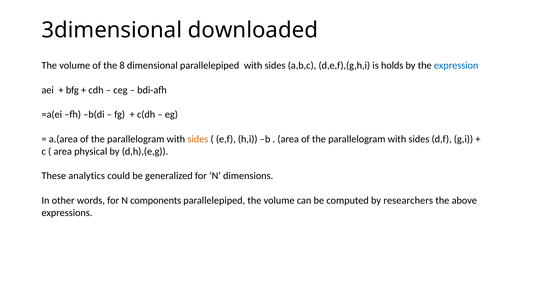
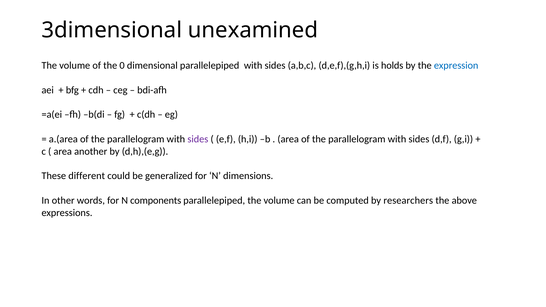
downloaded: downloaded -> unexamined
8: 8 -> 0
sides at (198, 139) colour: orange -> purple
physical: physical -> another
analytics: analytics -> different
